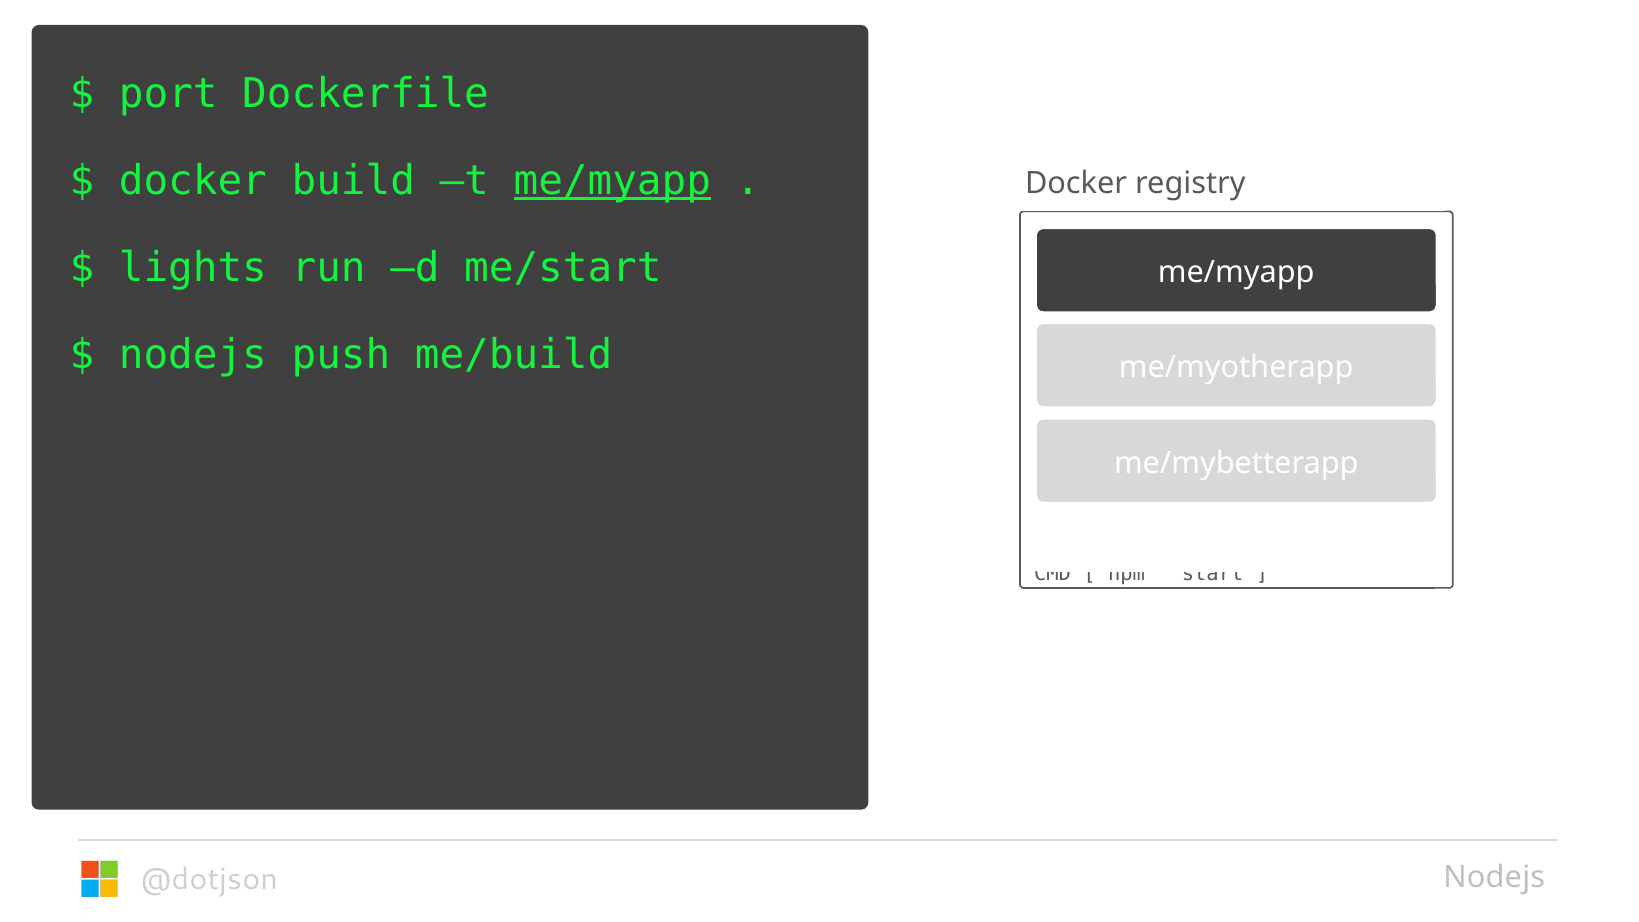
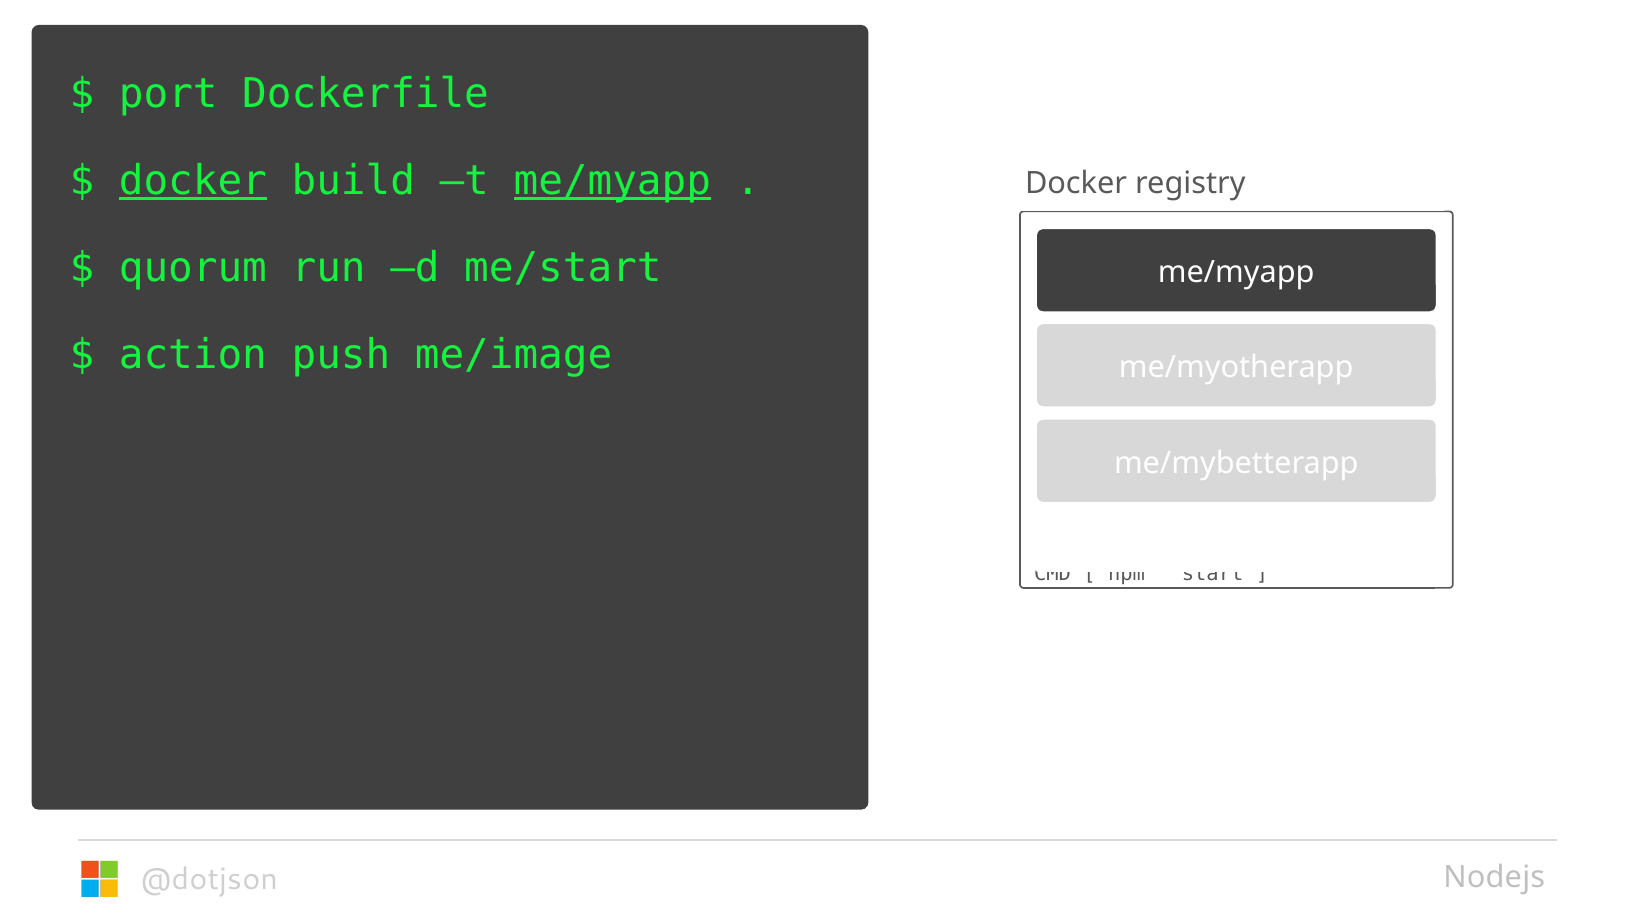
docker at (193, 181) underline: none -> present
lights: lights -> quorum
nodejs at (193, 354): nodejs -> action
me/build: me/build -> me/image
